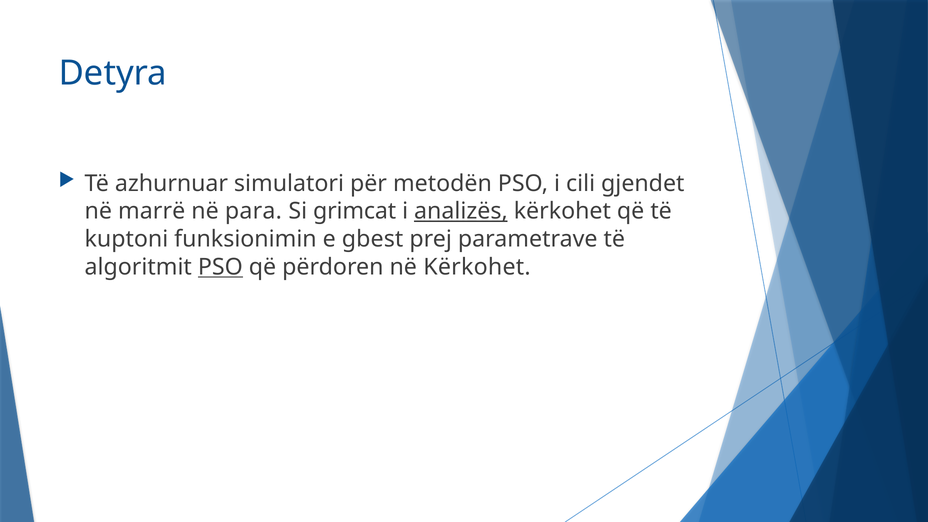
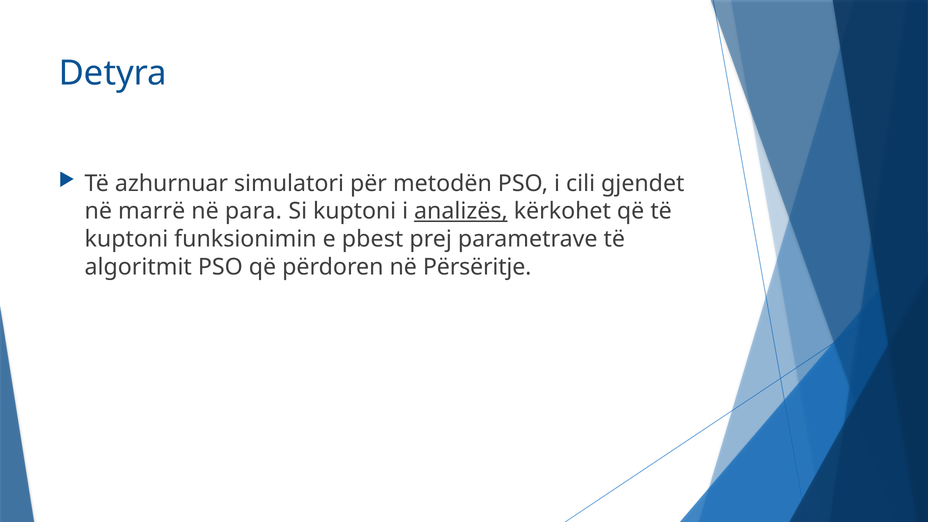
Si grimcat: grimcat -> kuptoni
gbest: gbest -> pbest
PSO at (220, 267) underline: present -> none
në Kërkohet: Kërkohet -> Përsëritje
